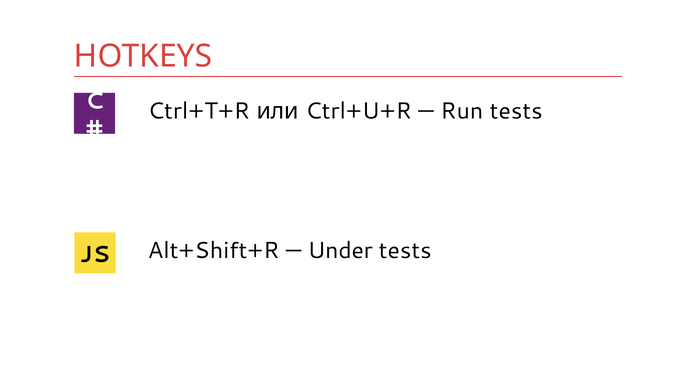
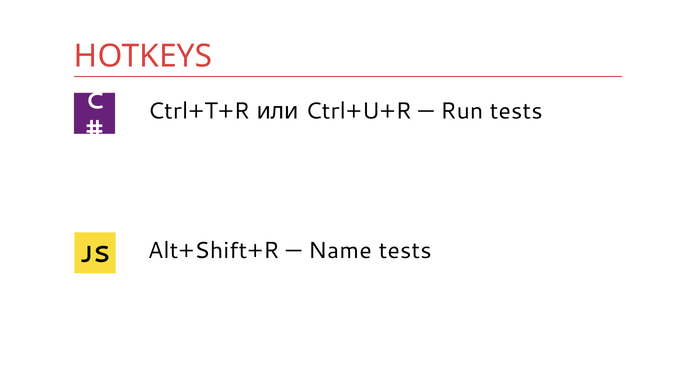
Under: Under -> Name
